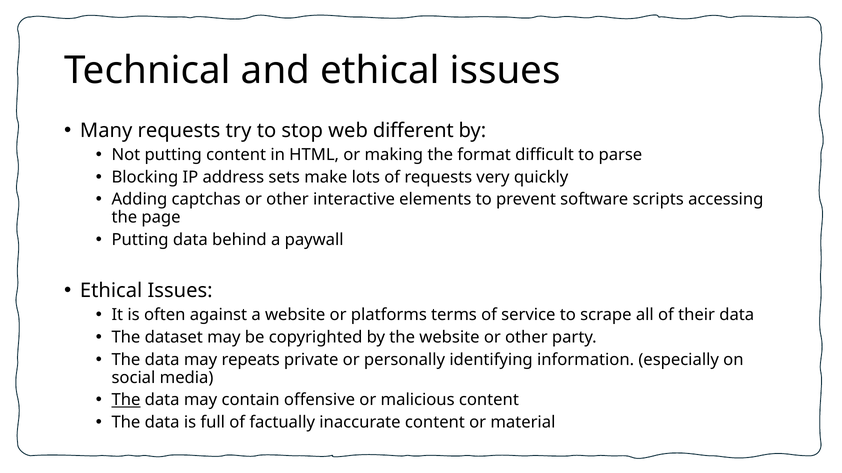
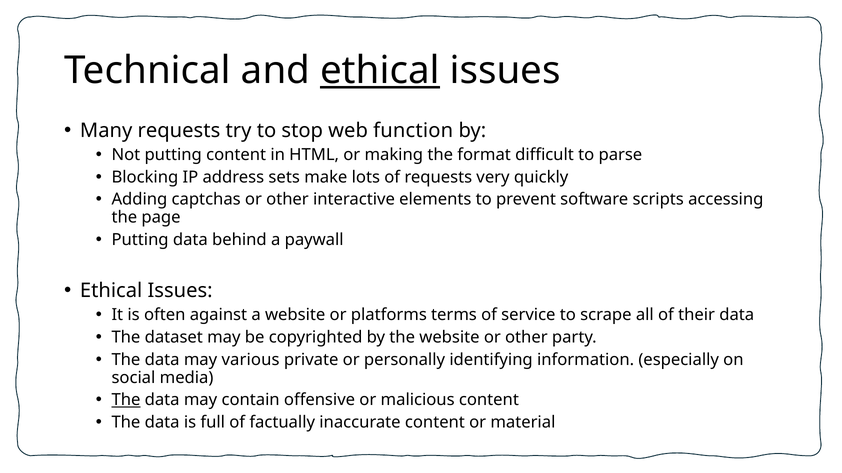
ethical at (380, 71) underline: none -> present
different: different -> function
repeats: repeats -> various
